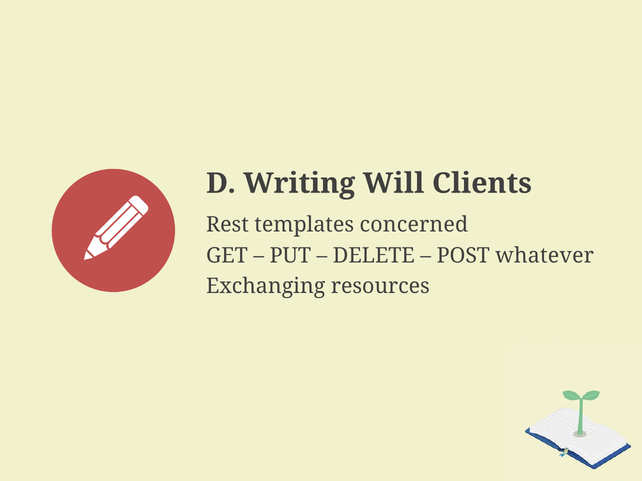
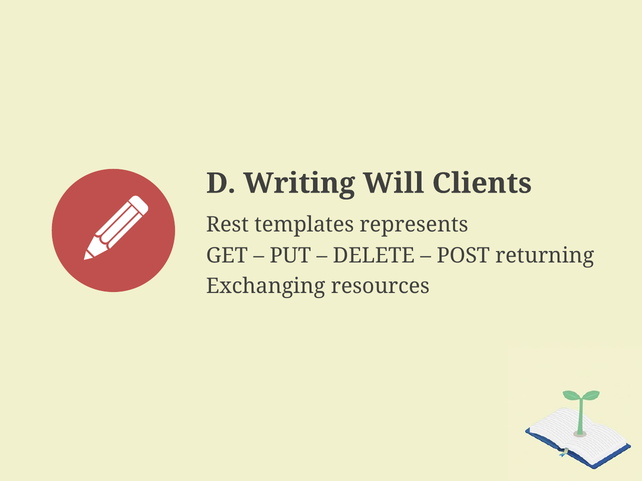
concerned: concerned -> represents
whatever: whatever -> returning
